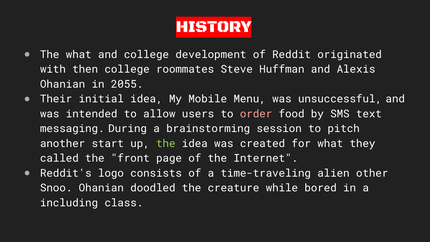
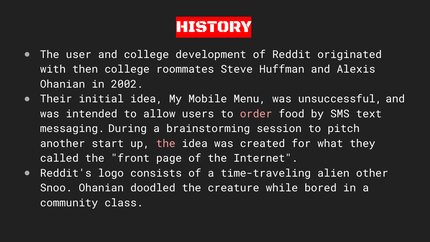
The what: what -> user
2055: 2055 -> 2002
the at (166, 143) colour: light green -> pink
including: including -> community
